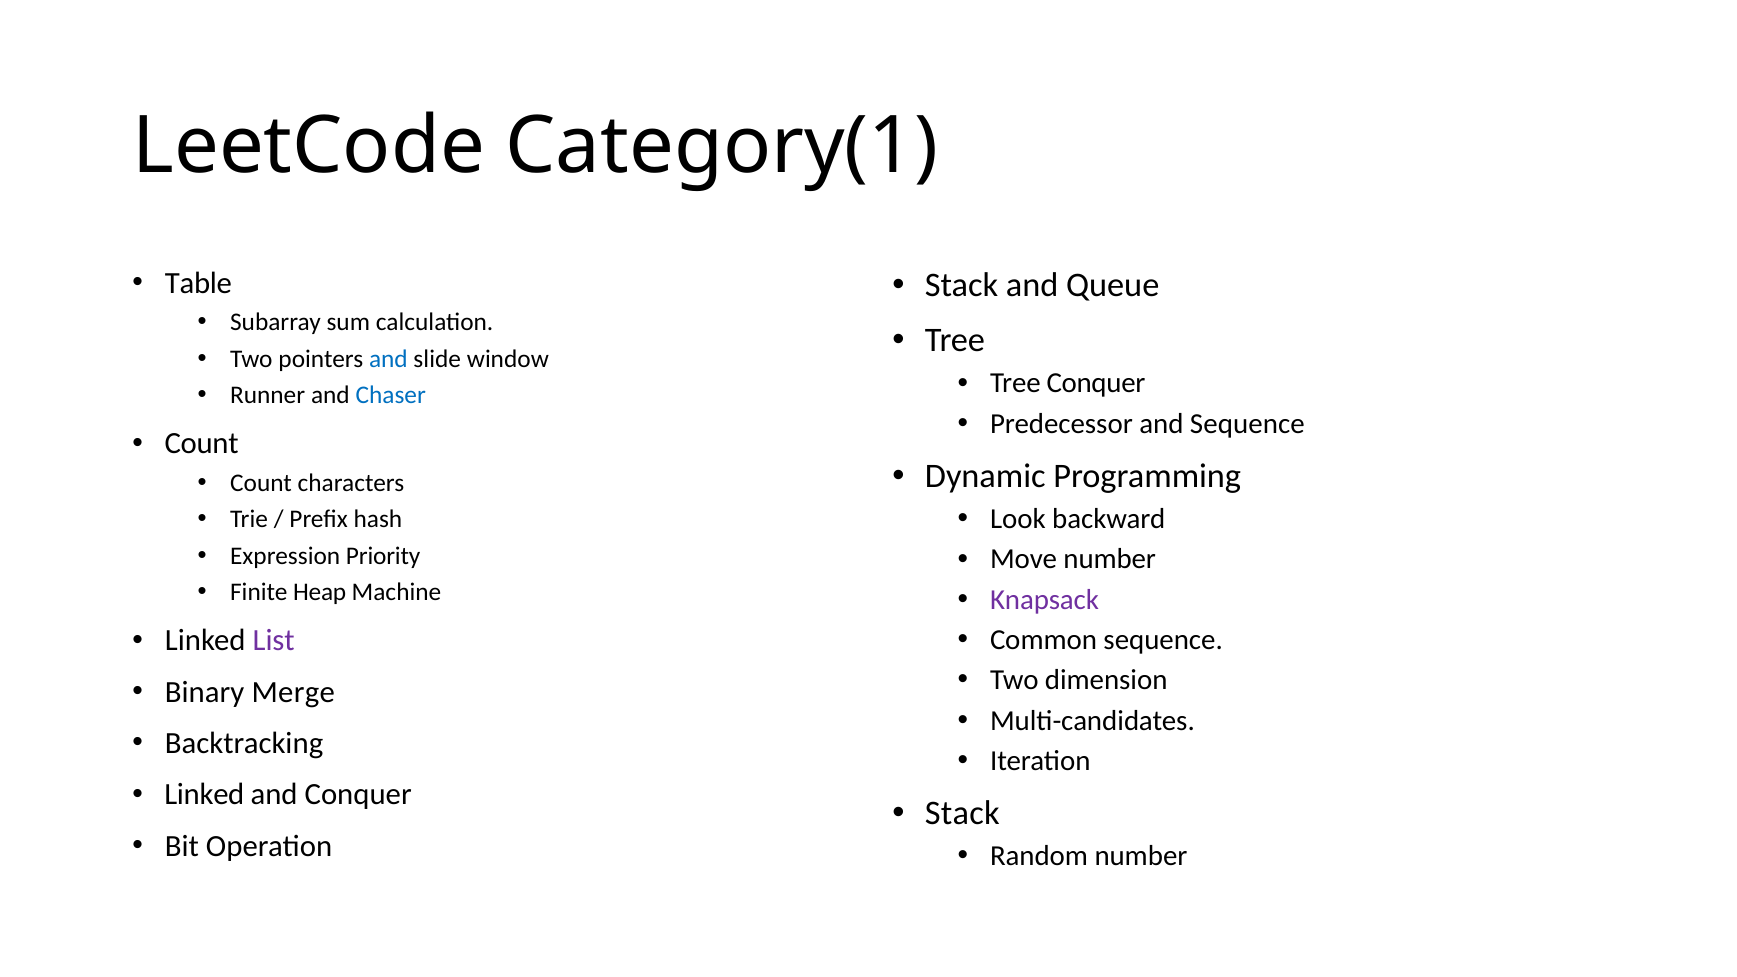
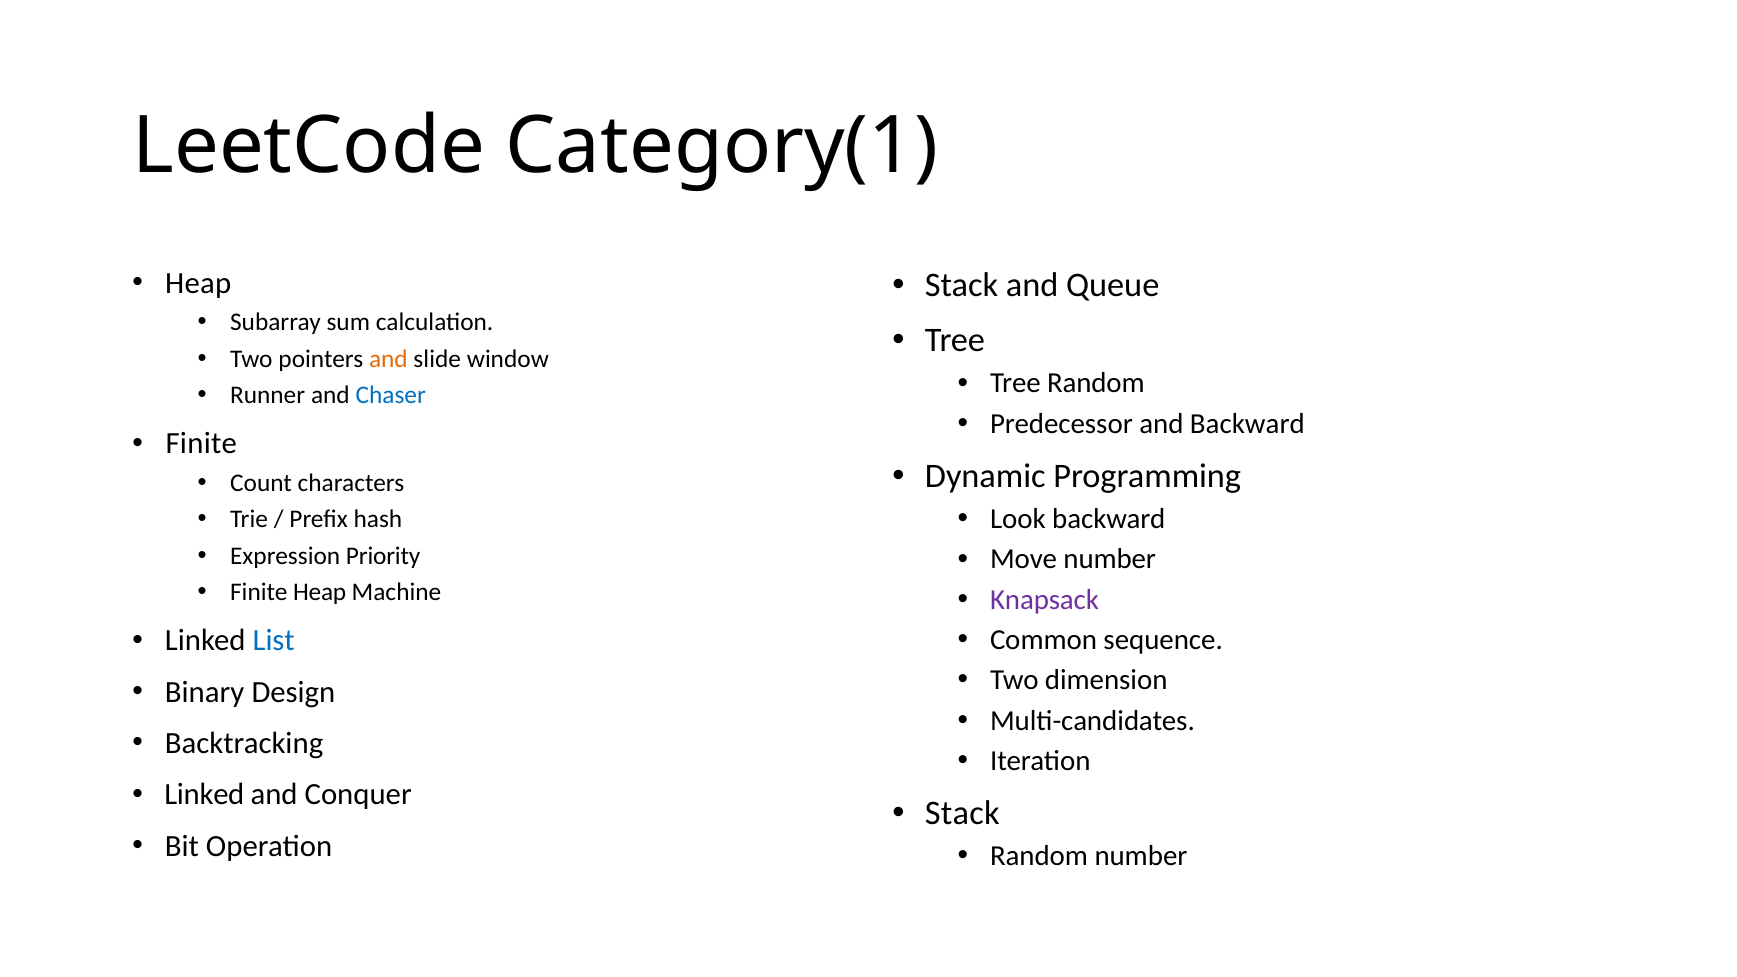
Table at (199, 283): Table -> Heap
and at (388, 359) colour: blue -> orange
Tree Conquer: Conquer -> Random
and Sequence: Sequence -> Backward
Count at (202, 444): Count -> Finite
List colour: purple -> blue
Merge: Merge -> Design
